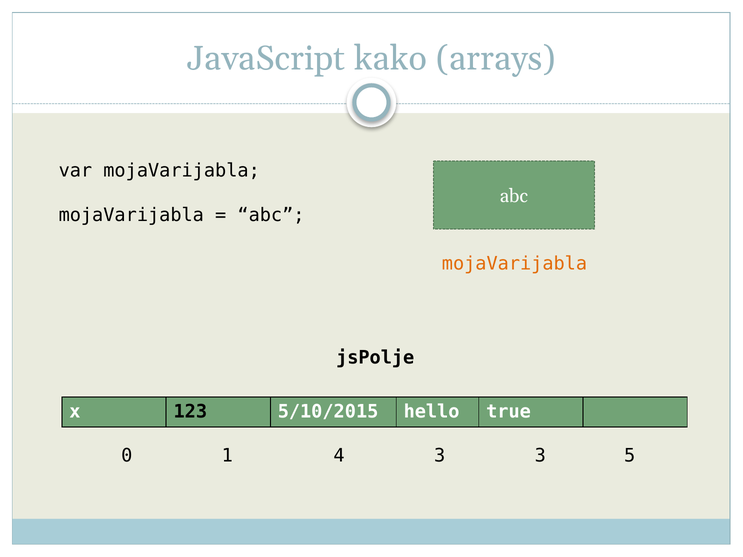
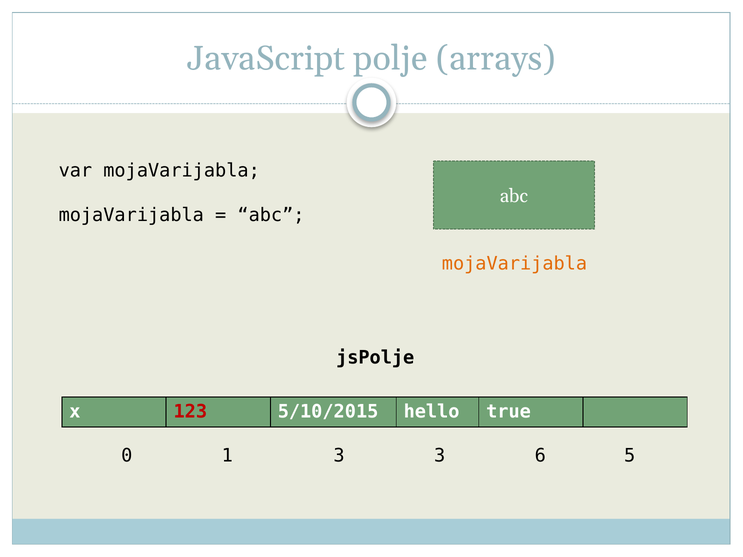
kako: kako -> polje
123 colour: black -> red
1 4: 4 -> 3
3 3: 3 -> 6
